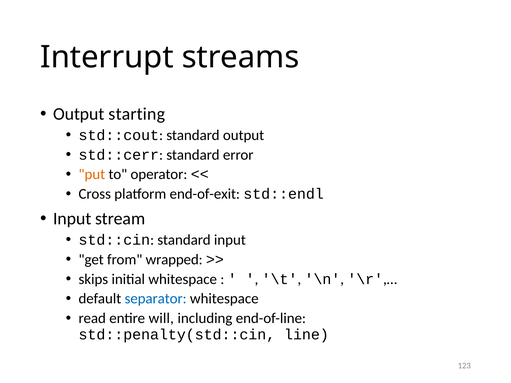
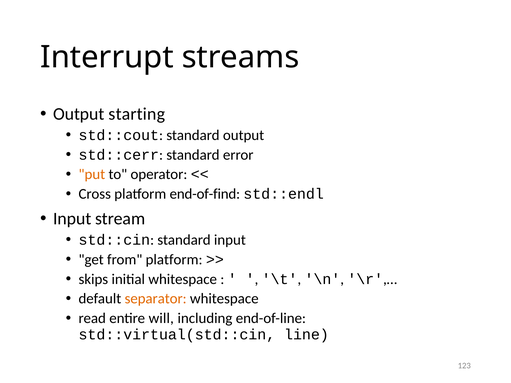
end-of-exit: end-of-exit -> end-of-find
from wrapped: wrapped -> platform
separator colour: blue -> orange
std::penalty(std::cin: std::penalty(std::cin -> std::virtual(std::cin
